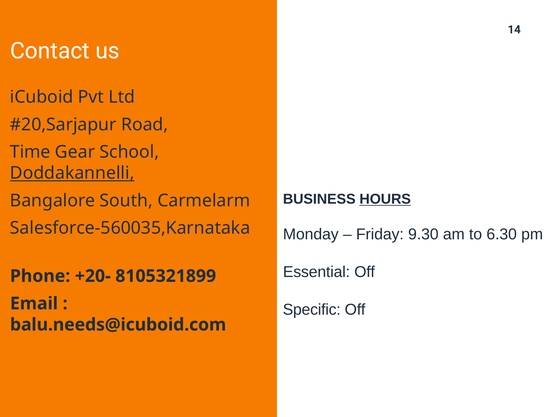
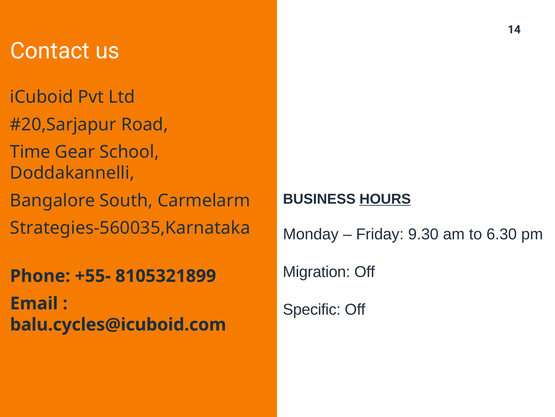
Doddakannelli underline: present -> none
Salesforce-560035,Karnataka: Salesforce-560035,Karnataka -> Strategies-560035,Karnataka
Essential: Essential -> Migration
+20-: +20- -> +55-
balu.needs@icuboid.com: balu.needs@icuboid.com -> balu.cycles@icuboid.com
